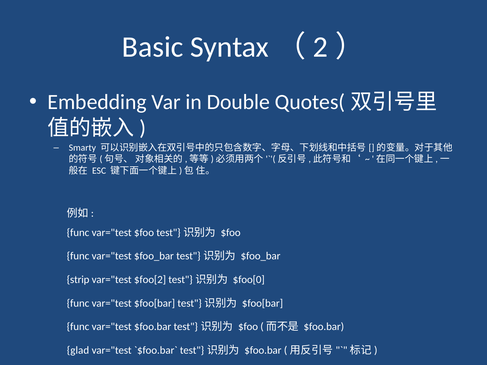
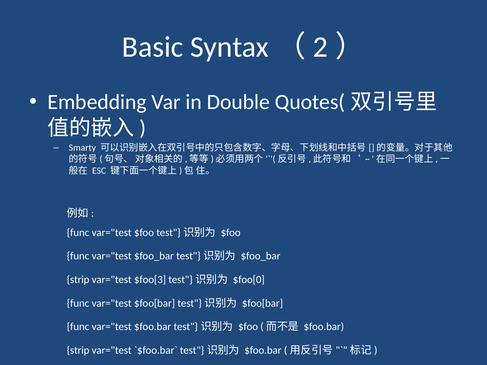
$foo[2: $foo[2 -> $foo[3
glad at (78, 350): glad -> strip
